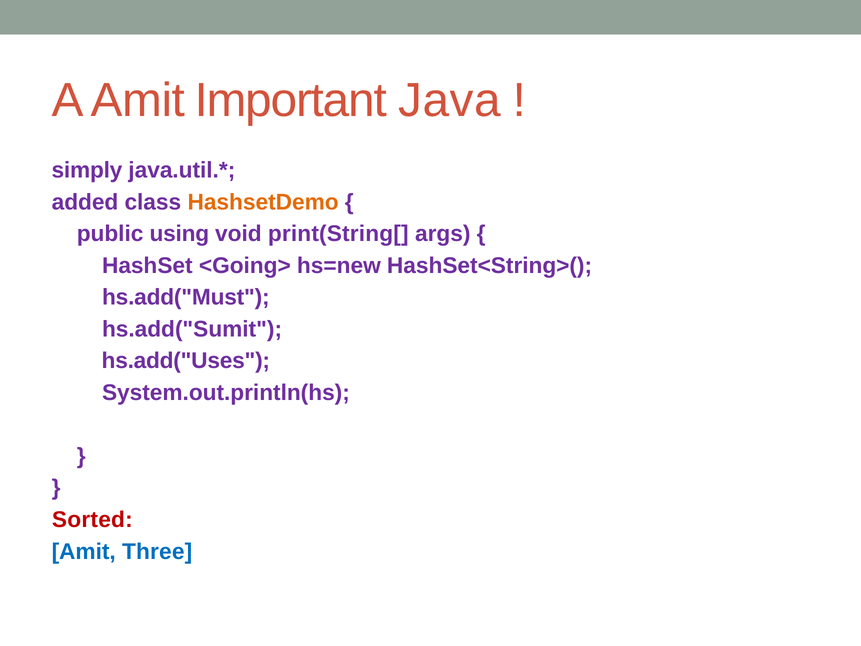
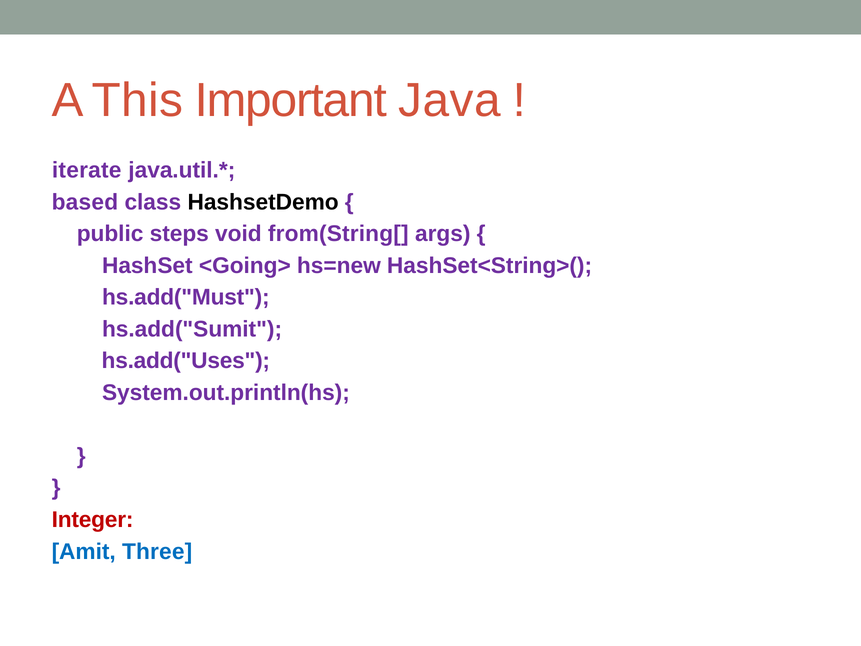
A Amit: Amit -> This
simply: simply -> iterate
added: added -> based
HashsetDemo colour: orange -> black
using: using -> steps
print(String[: print(String[ -> from(String[
Sorted: Sorted -> Integer
